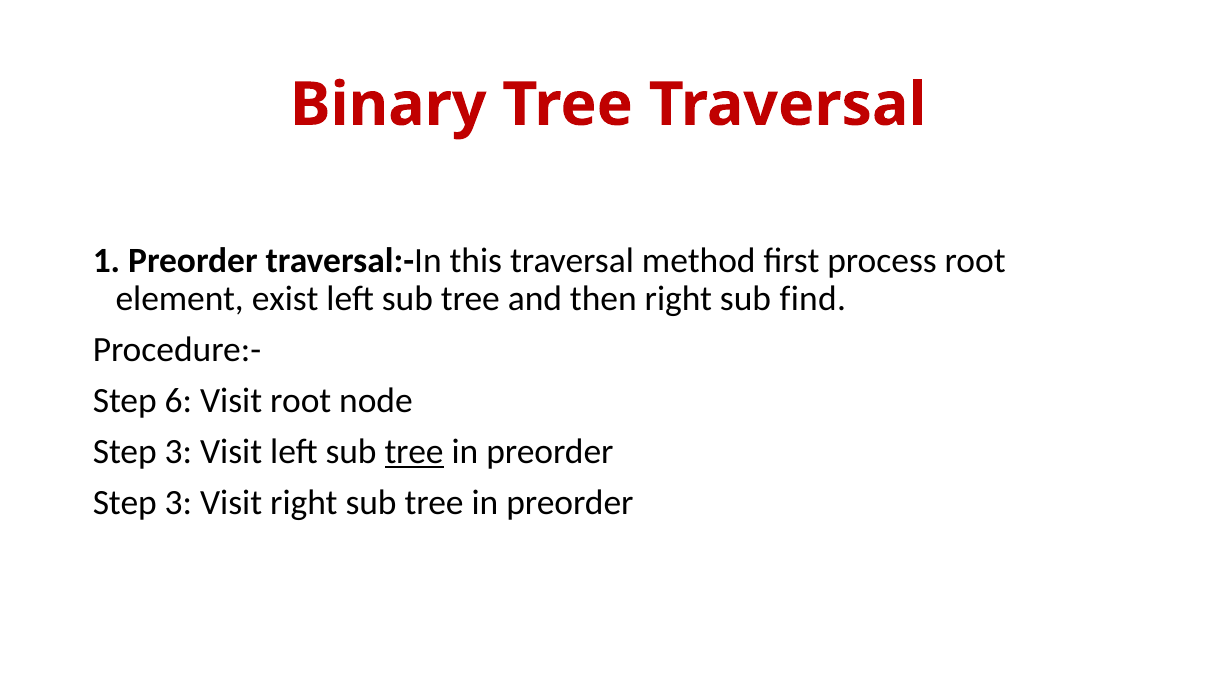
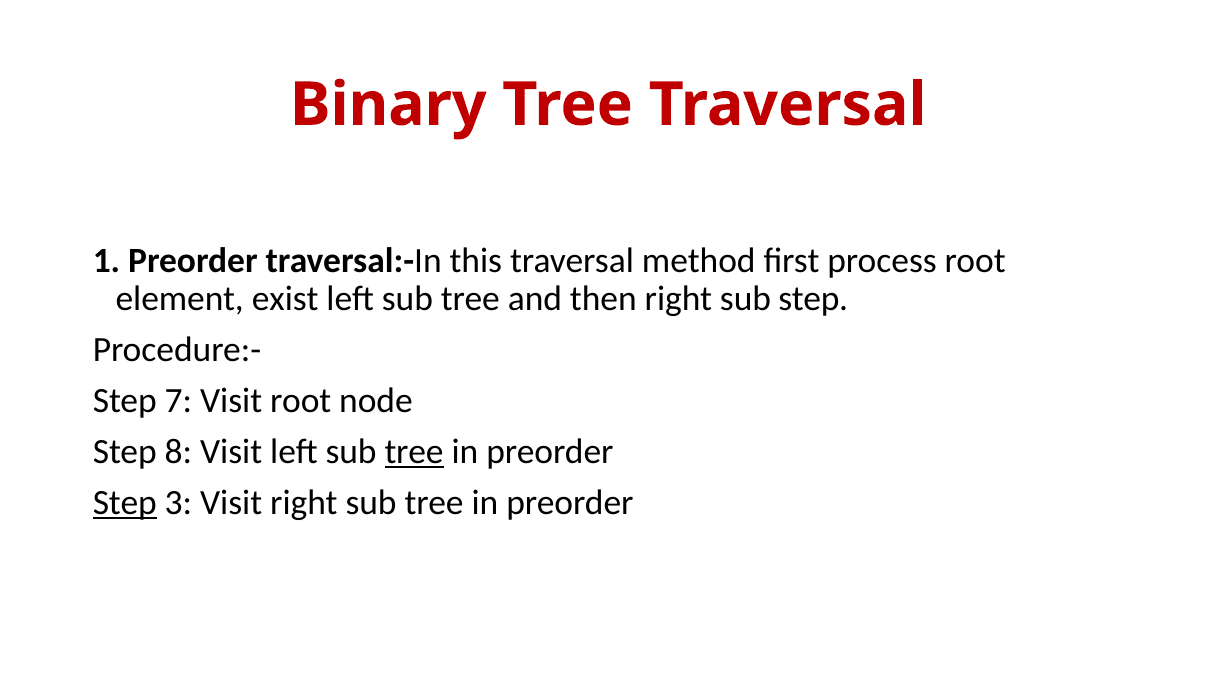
sub find: find -> step
6: 6 -> 7
3 at (178, 452): 3 -> 8
Step at (125, 504) underline: none -> present
